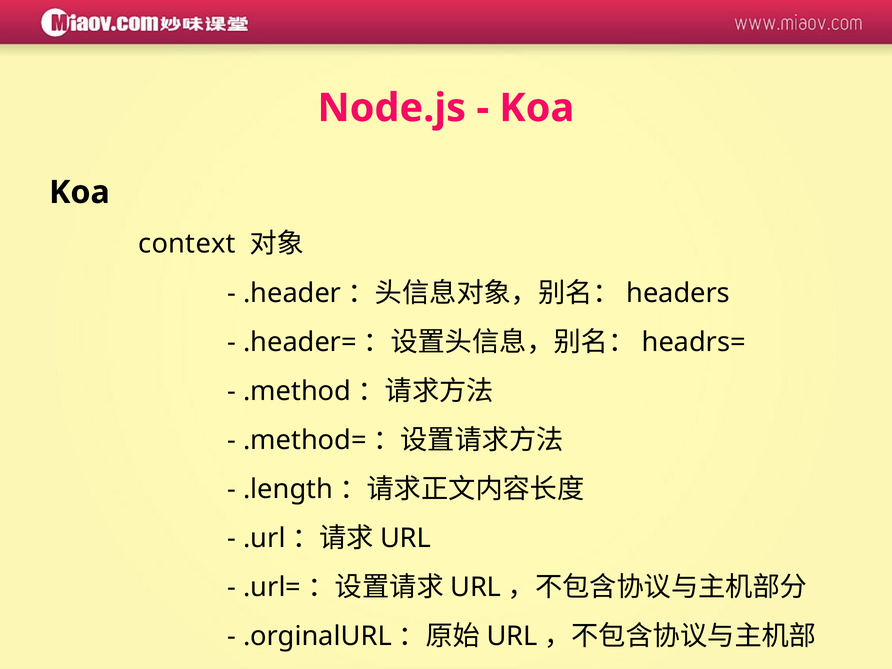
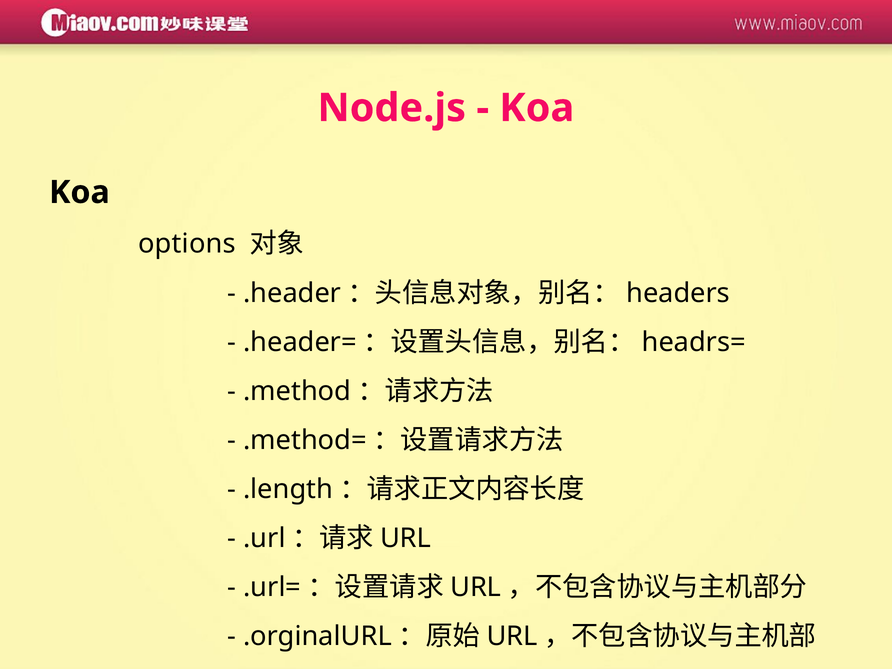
context: context -> options
